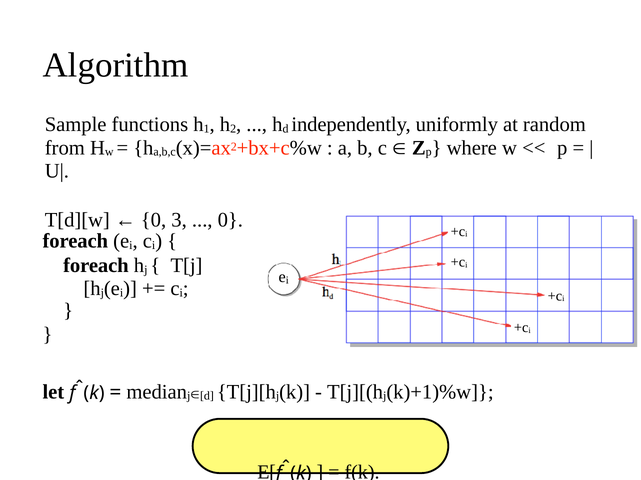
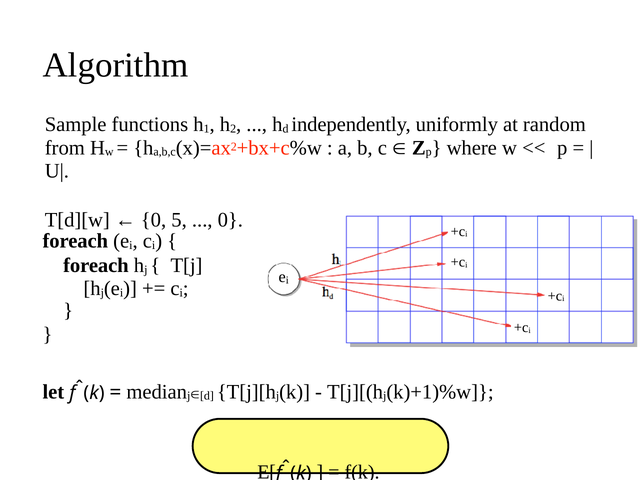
3: 3 -> 5
